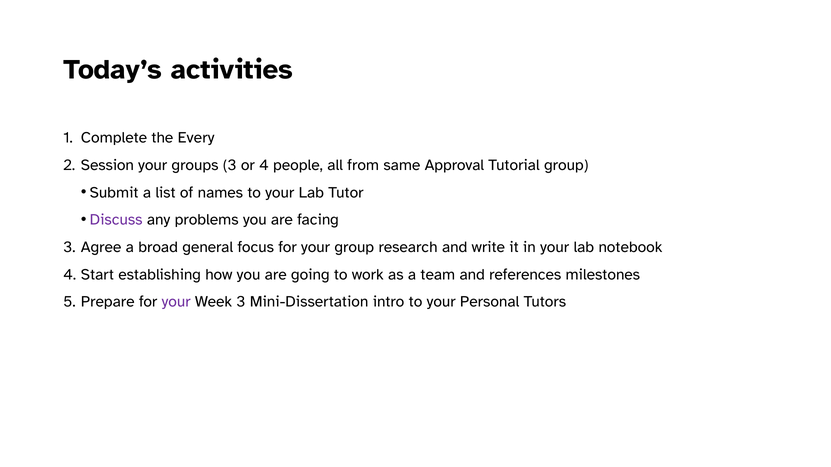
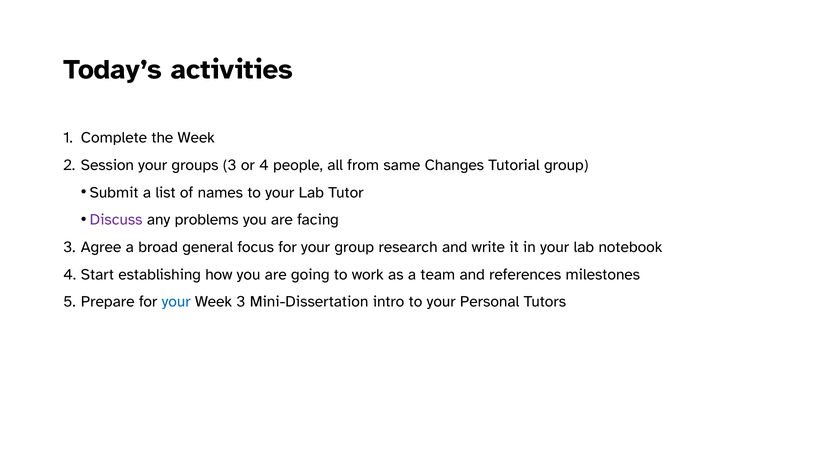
the Every: Every -> Week
Approval: Approval -> Changes
your at (176, 302) colour: purple -> blue
